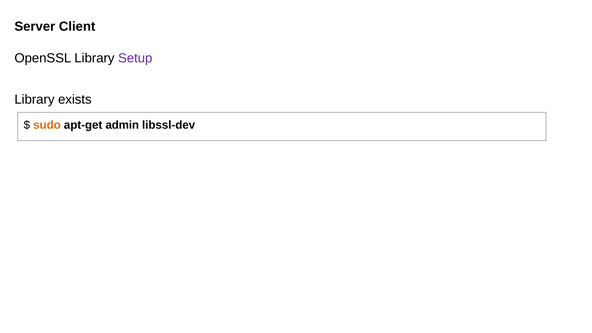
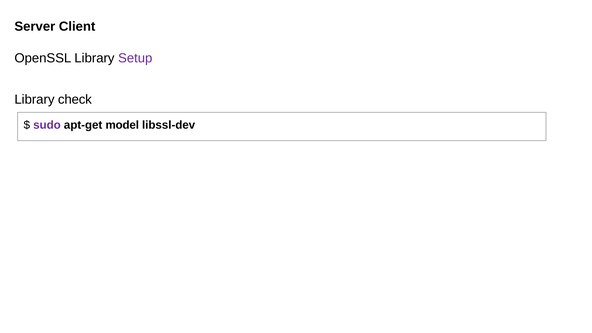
exists: exists -> check
sudo colour: orange -> purple
admin: admin -> model
